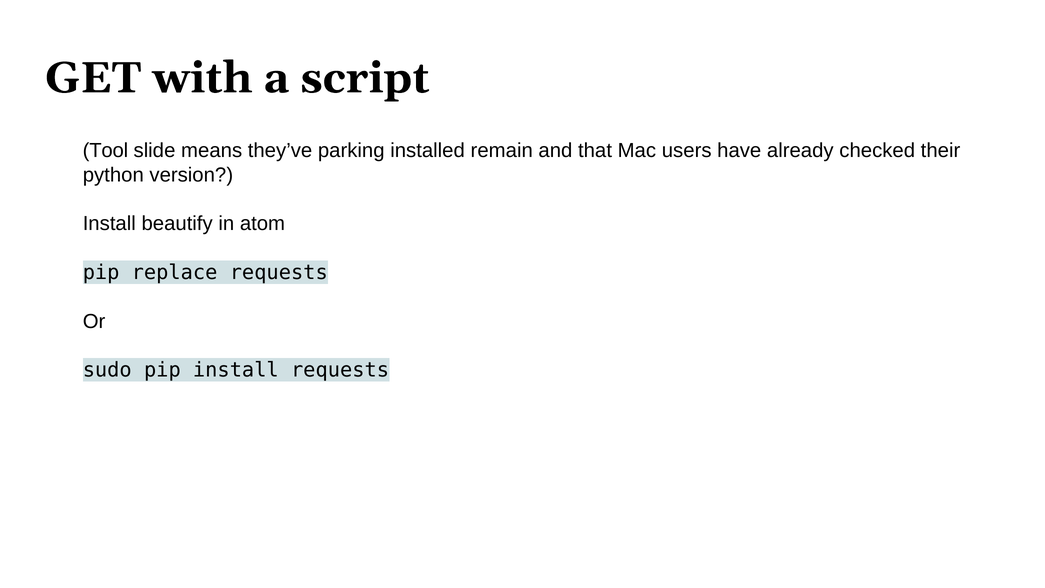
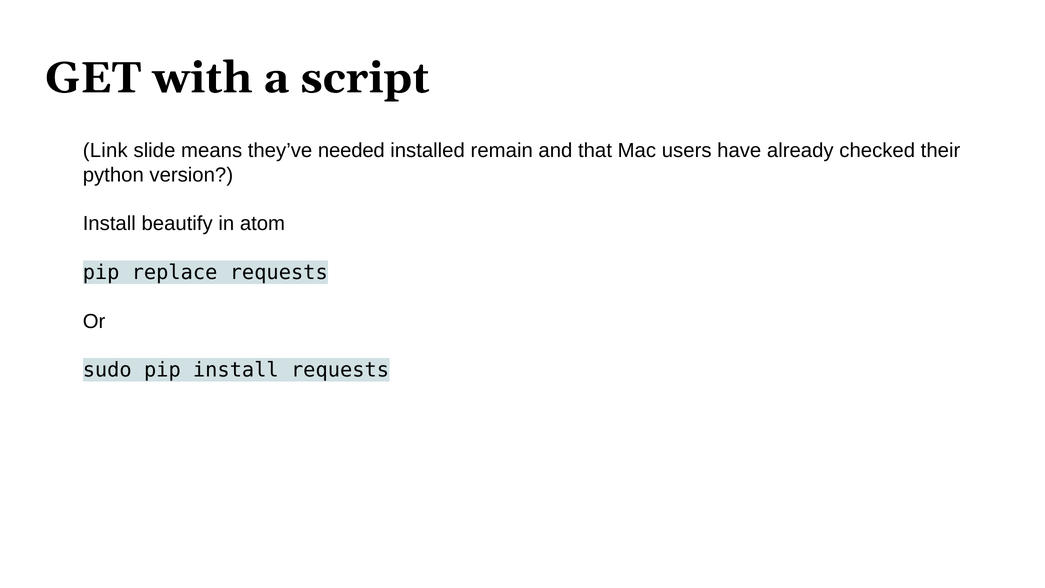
Tool: Tool -> Link
parking: parking -> needed
